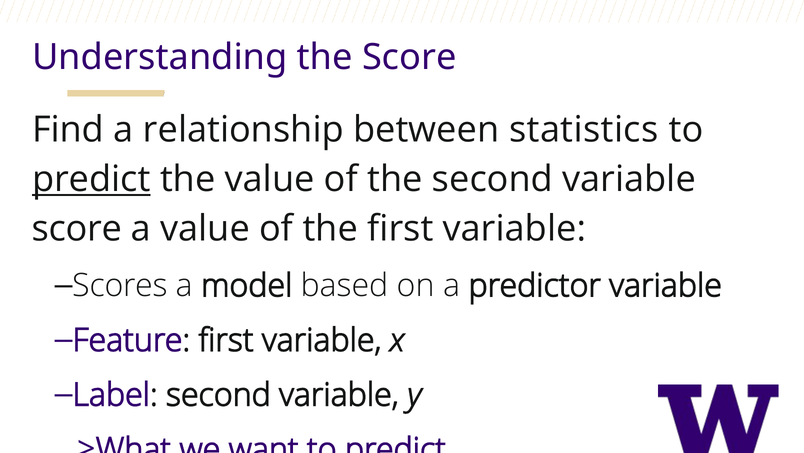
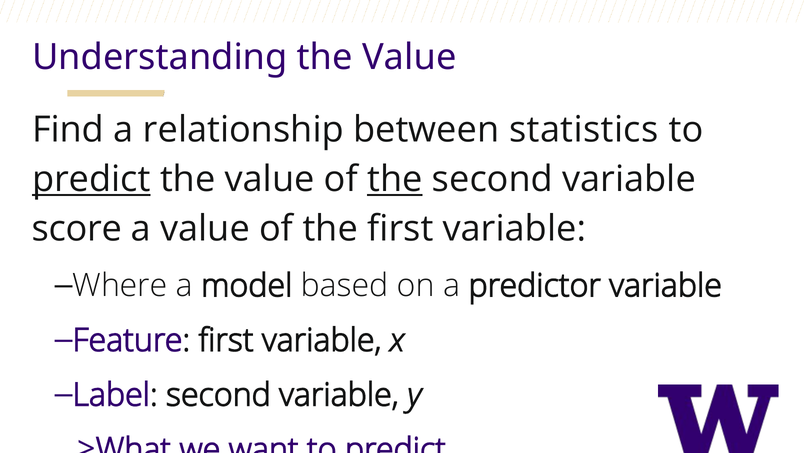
Understanding the Score: Score -> Value
the at (395, 179) underline: none -> present
Scores: Scores -> Where
